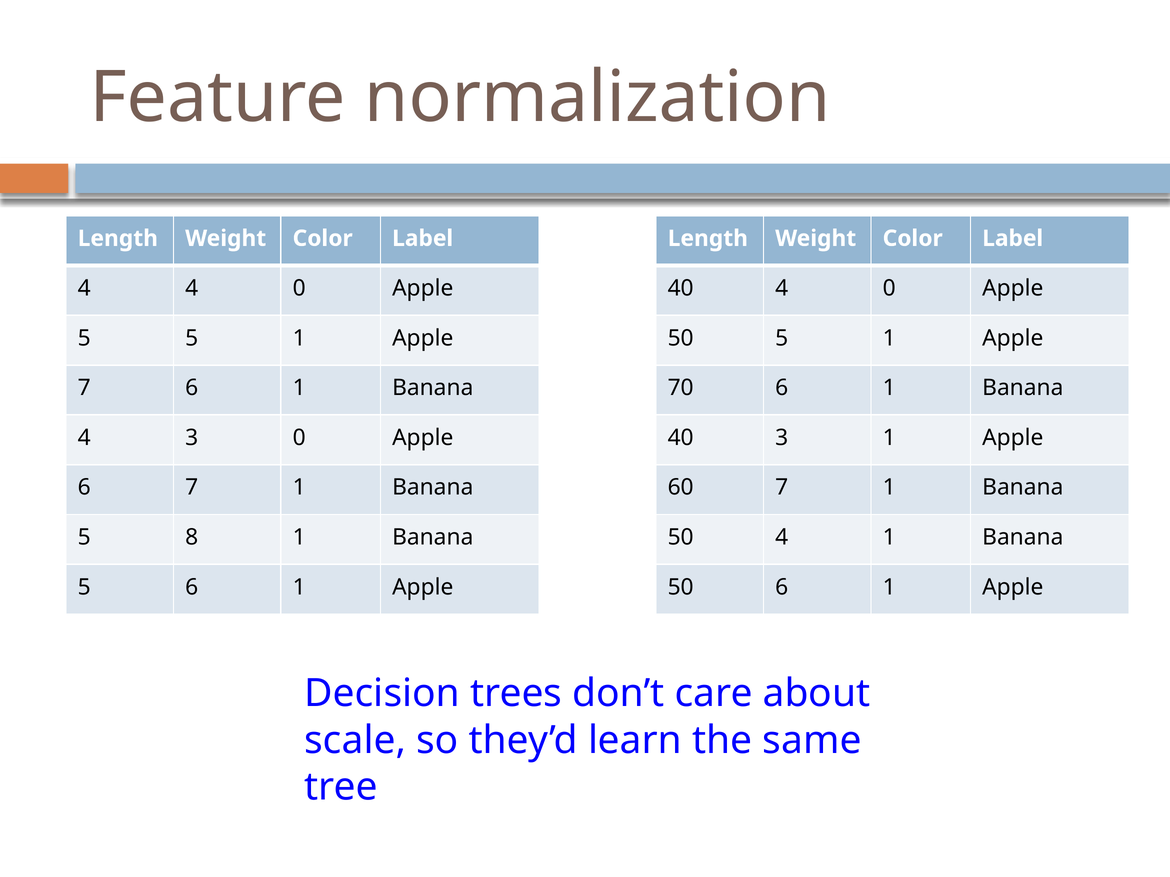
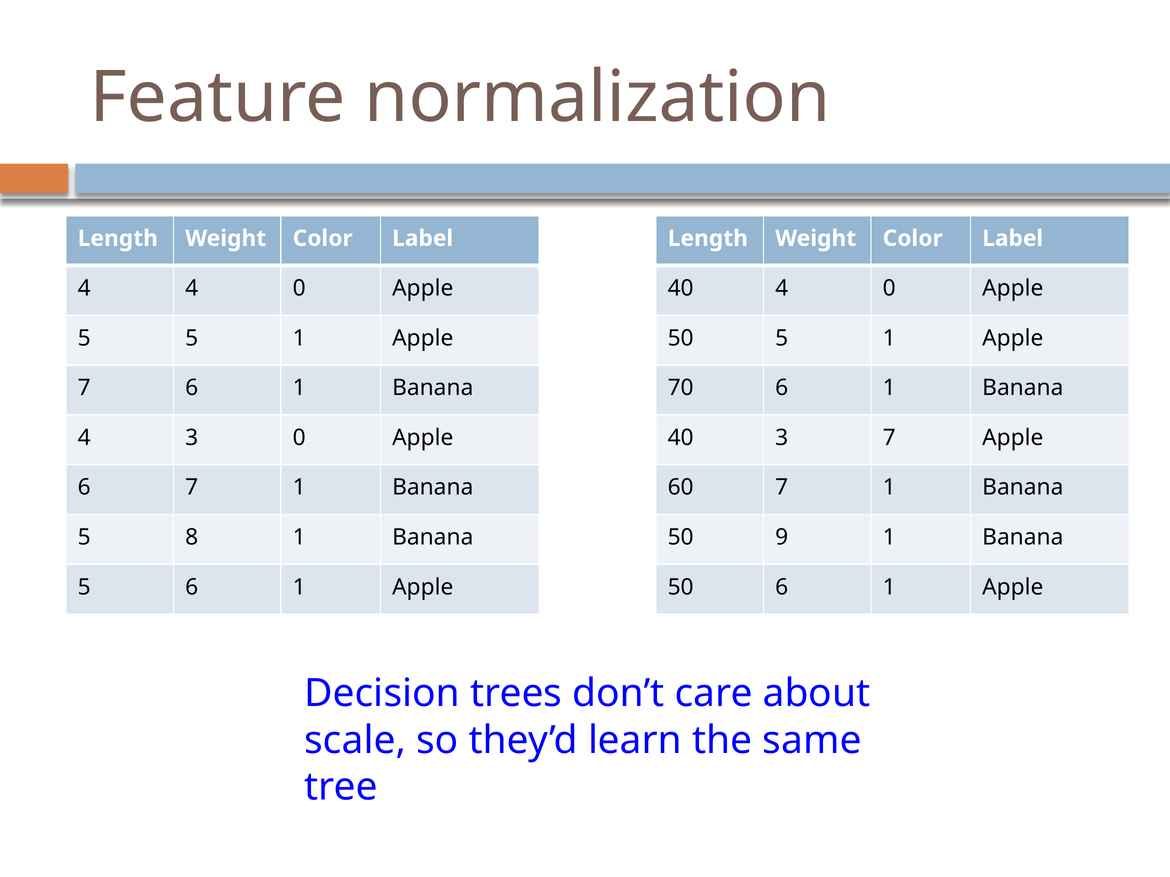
3 1: 1 -> 7
50 4: 4 -> 9
